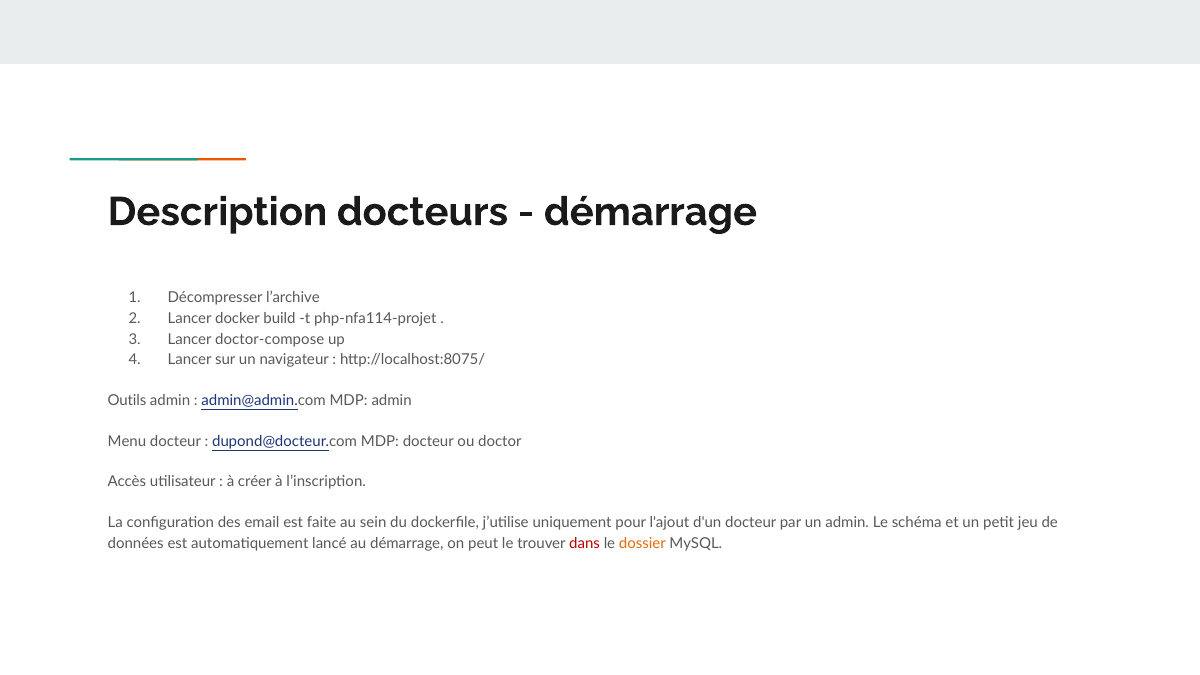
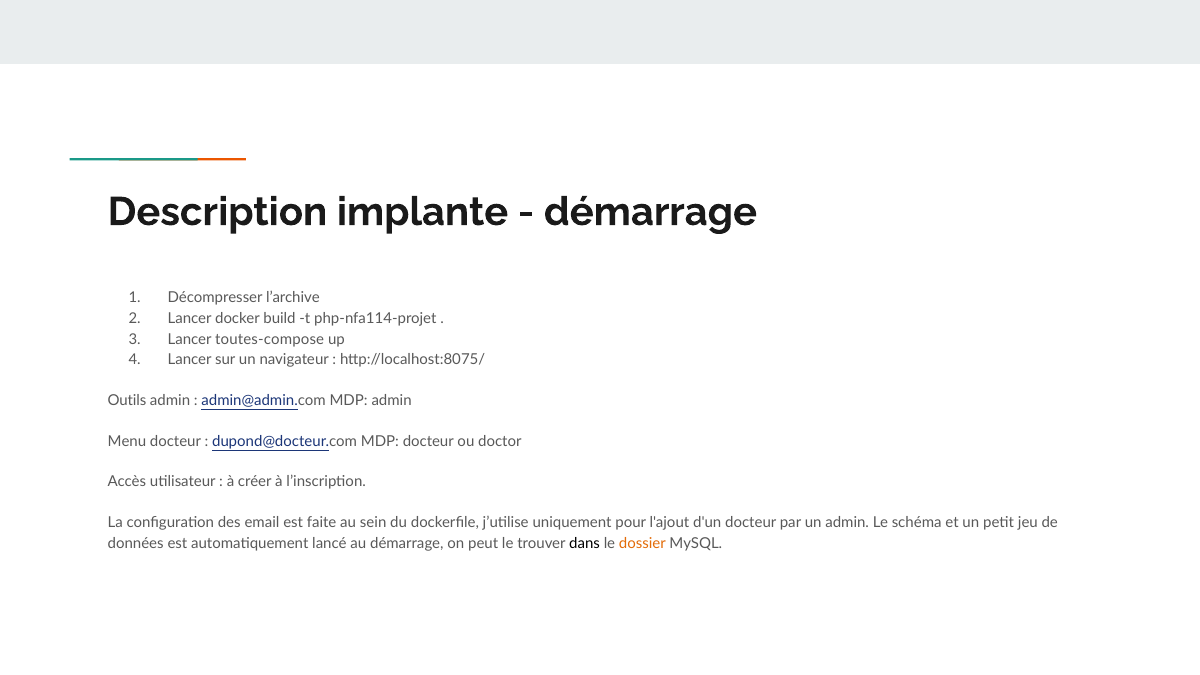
docteurs: docteurs -> implante
doctor-compose: doctor-compose -> toutes-compose
dans colour: red -> black
